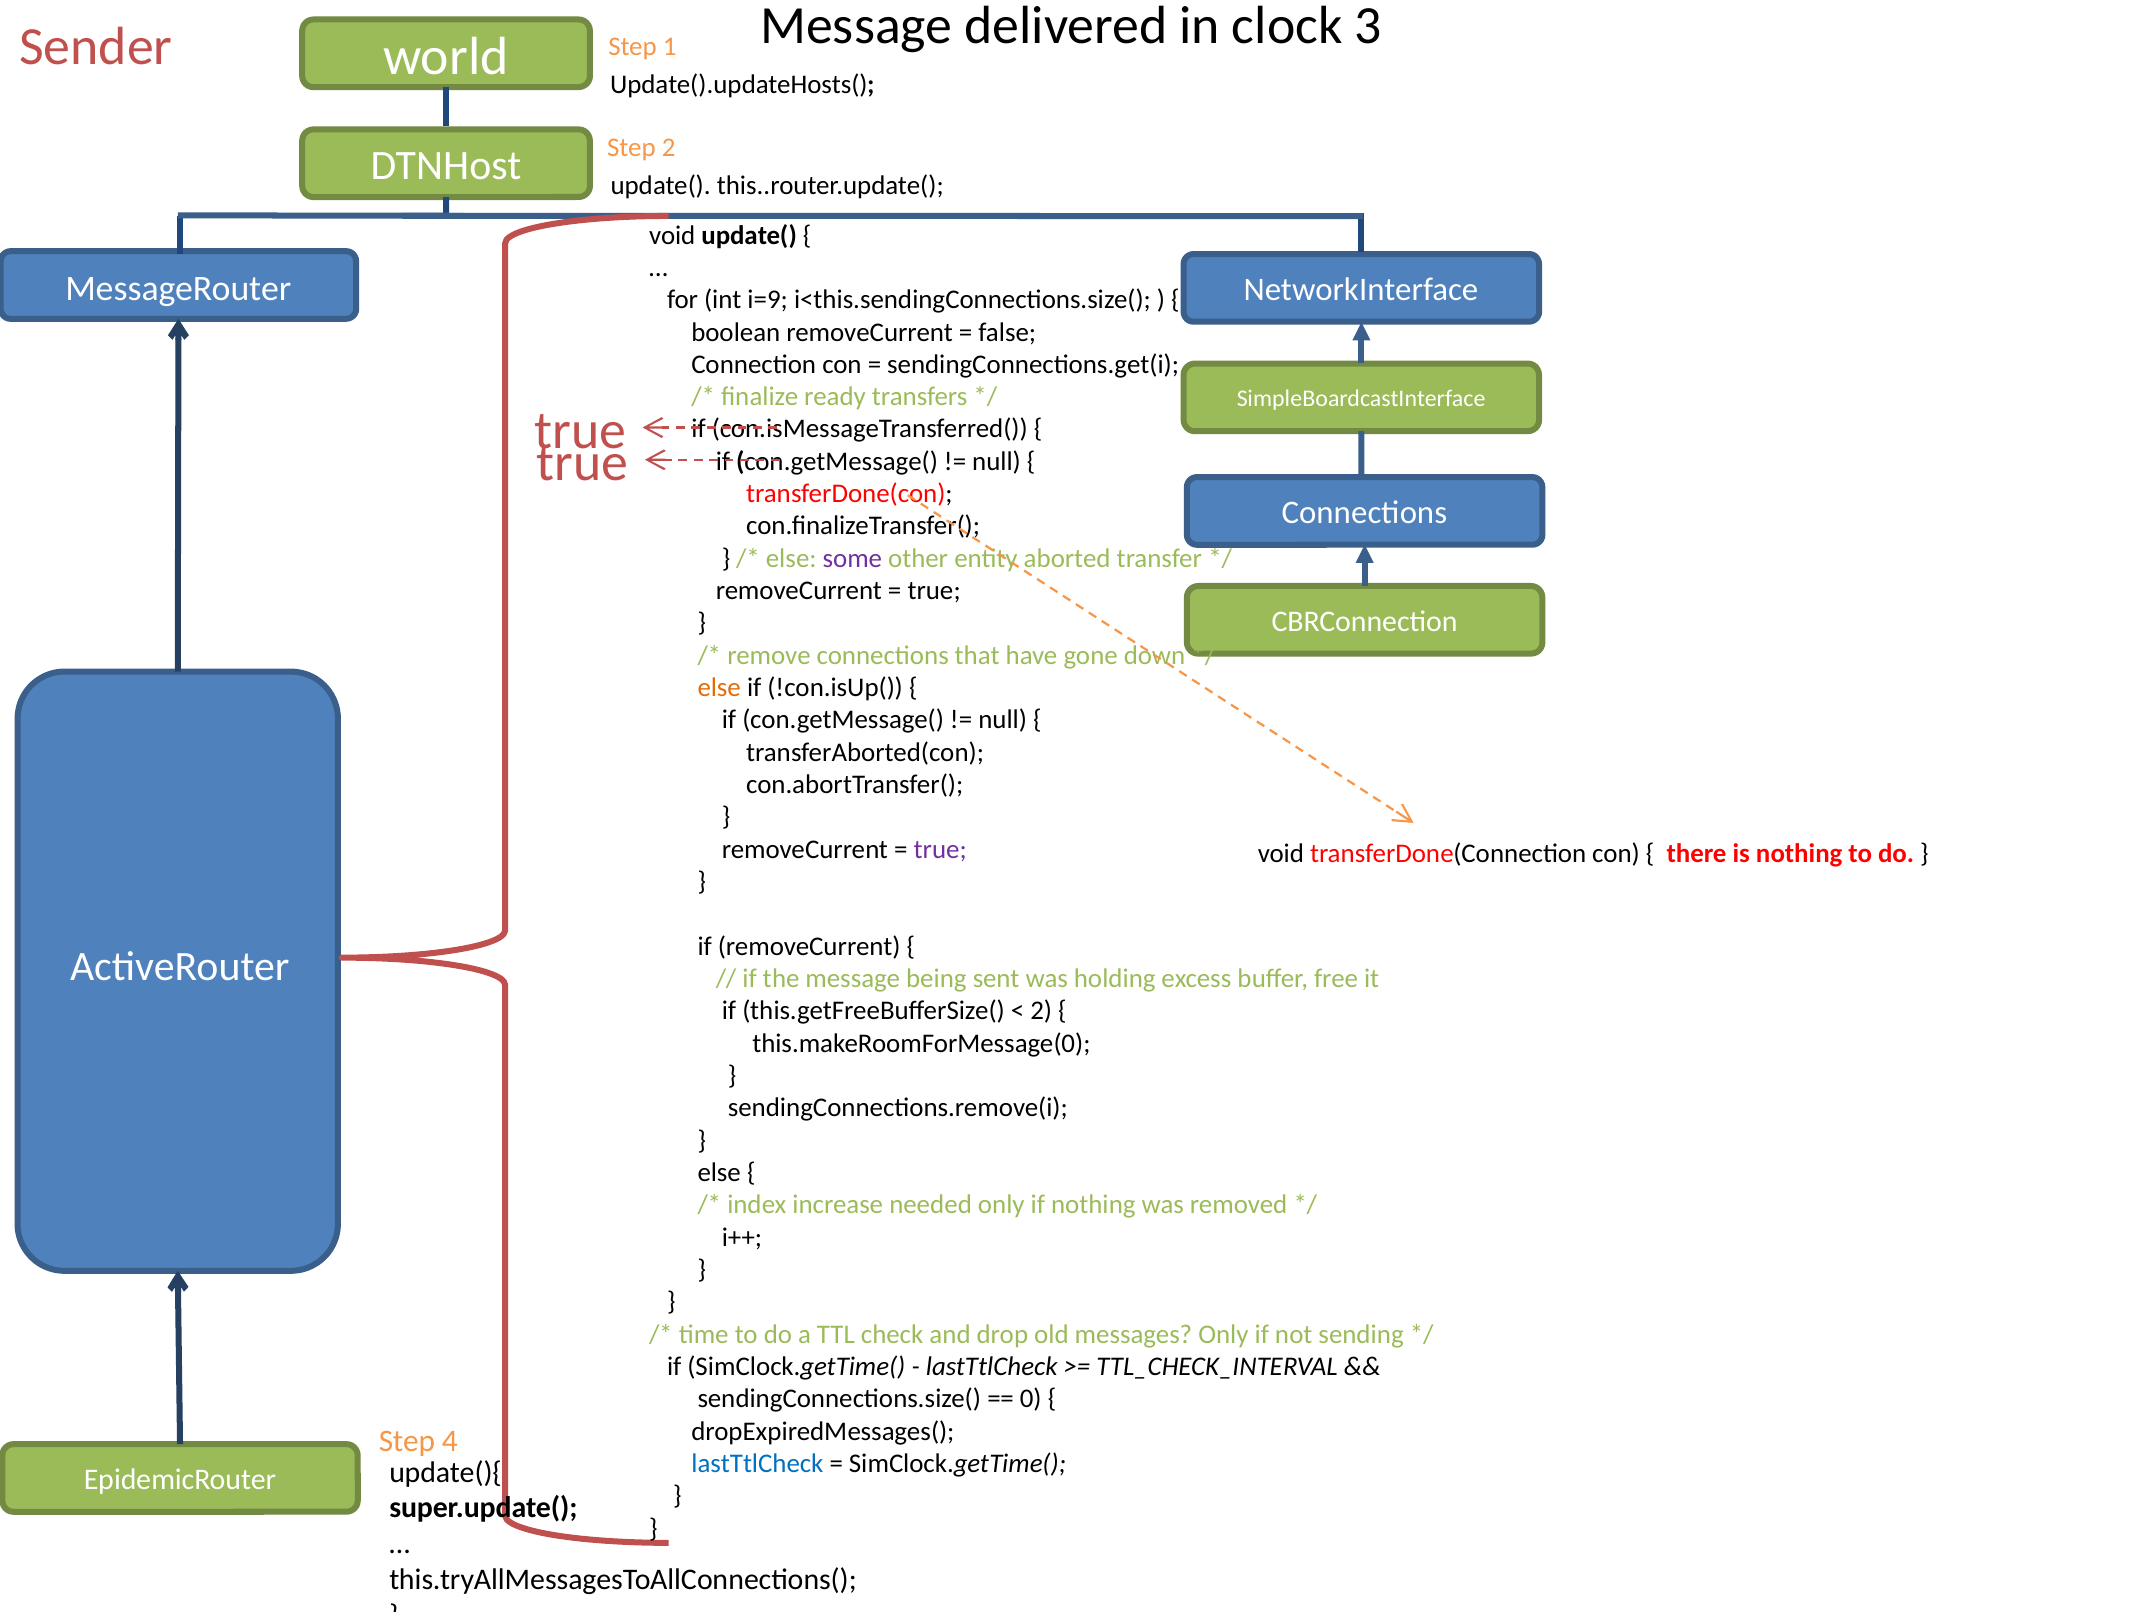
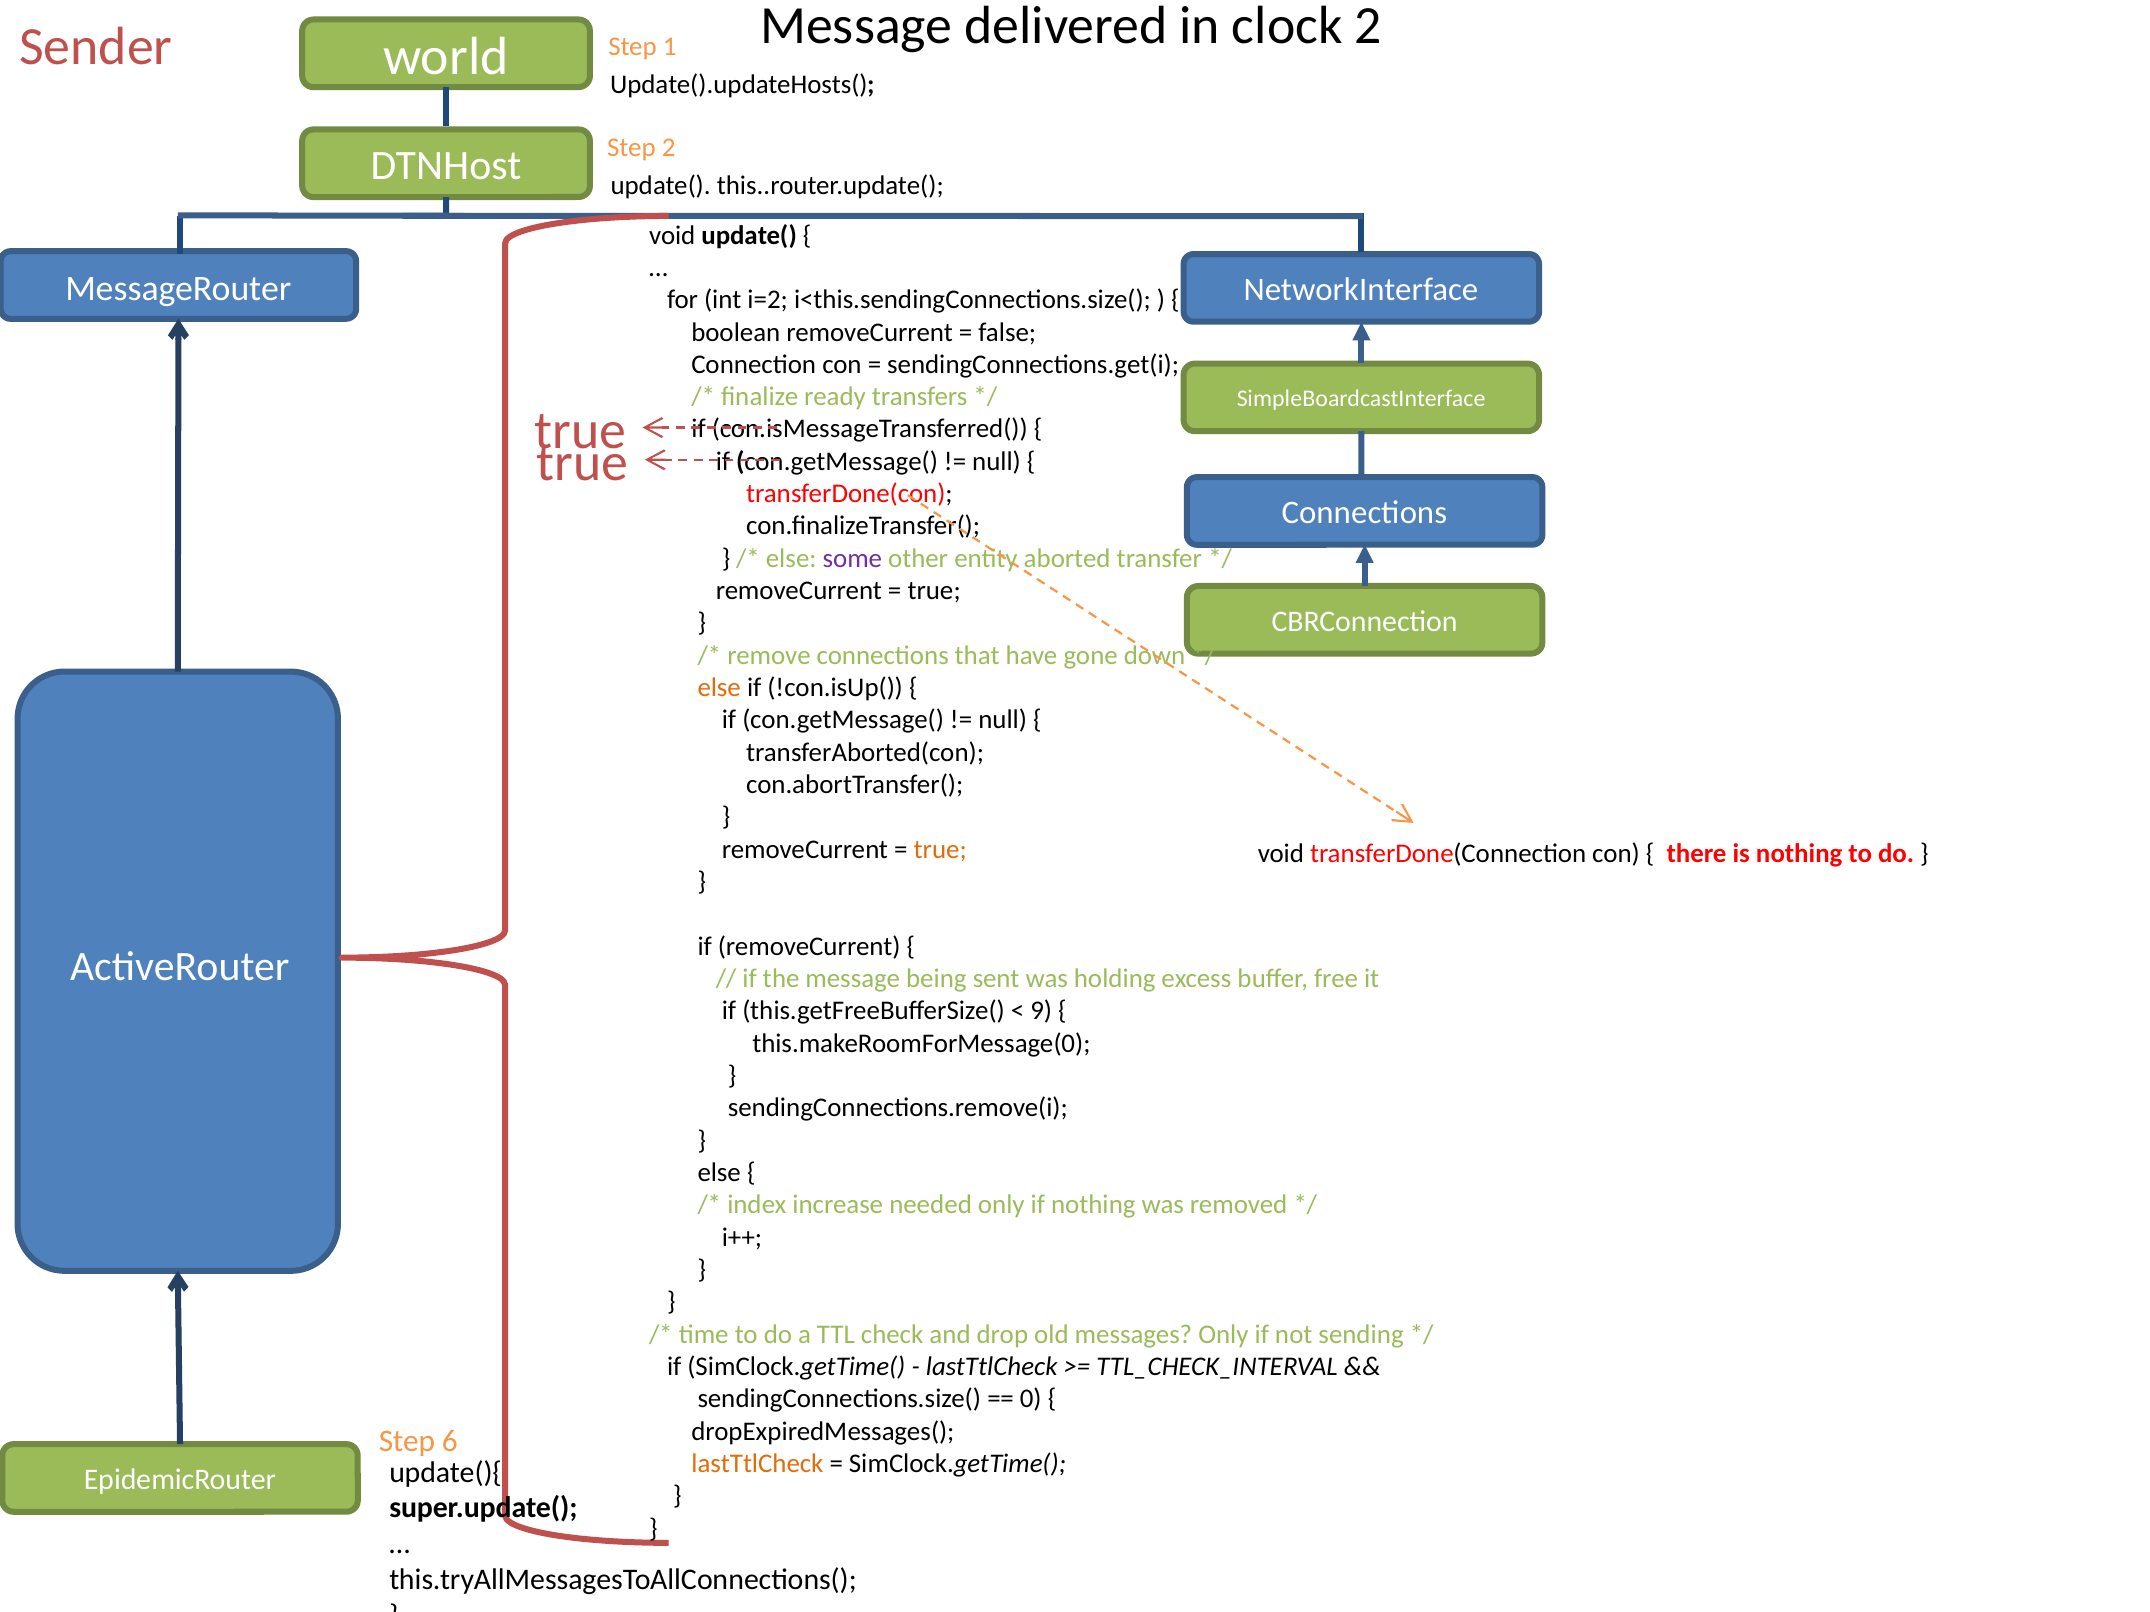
clock 3: 3 -> 2
i=9: i=9 -> i=2
true at (940, 850) colour: purple -> orange
2 at (1041, 1011): 2 -> 9
4: 4 -> 6
lastTtlCheck at (757, 1464) colour: blue -> orange
